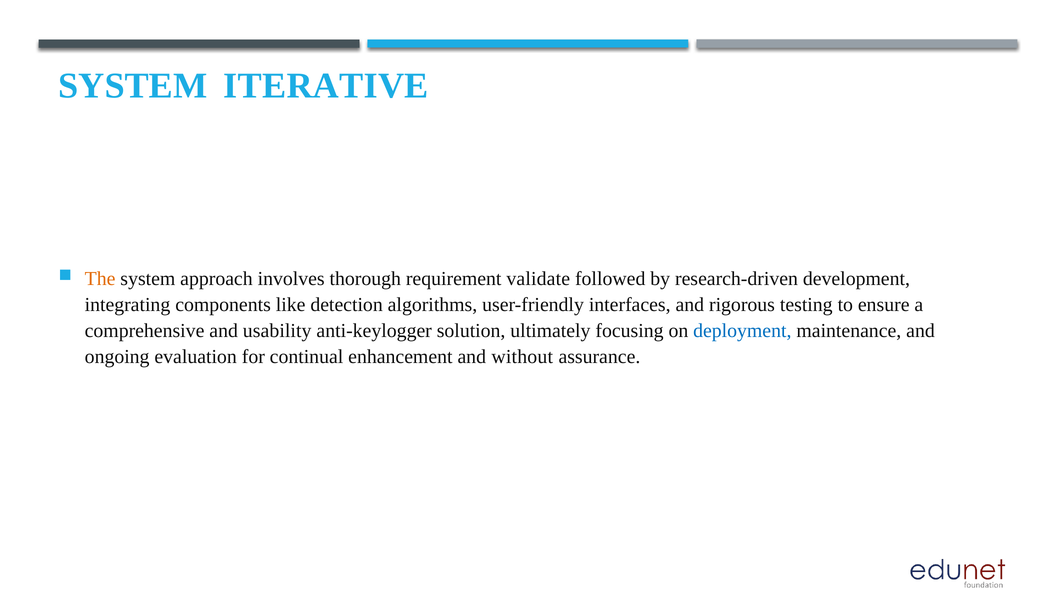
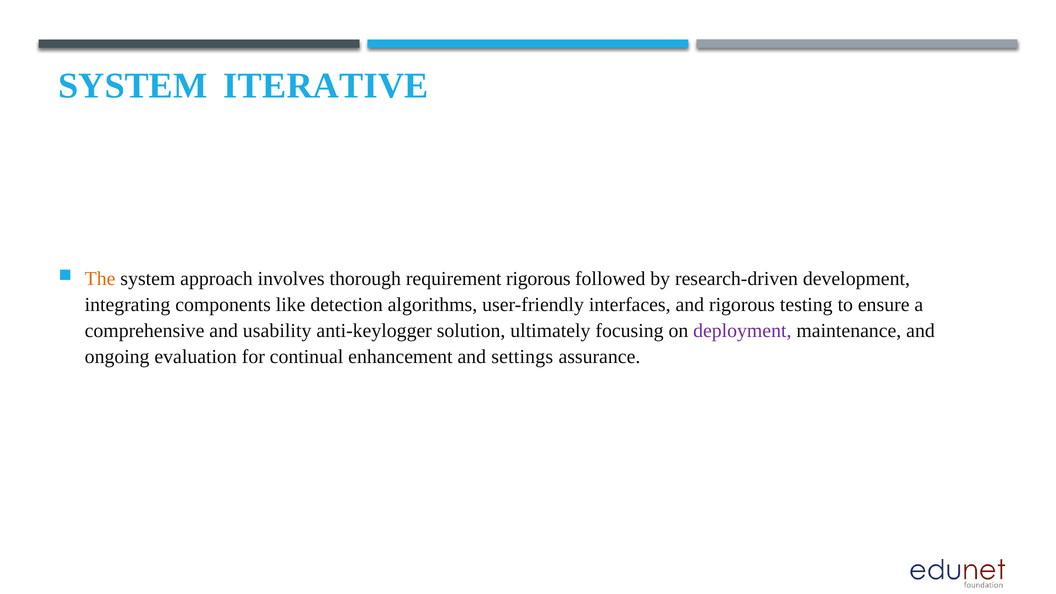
requirement validate: validate -> rigorous
deployment colour: blue -> purple
without: without -> settings
